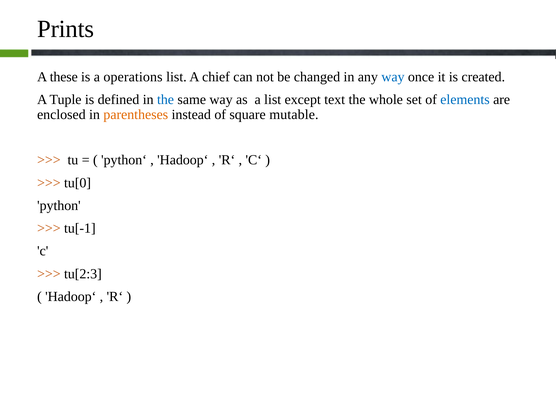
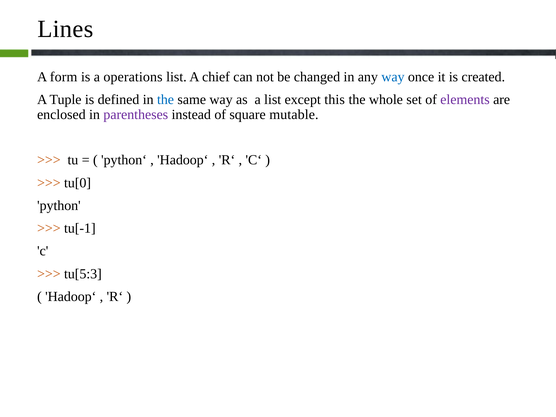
Prints: Prints -> Lines
these: these -> form
text: text -> this
elements colour: blue -> purple
parentheses colour: orange -> purple
tu[2:3: tu[2:3 -> tu[5:3
